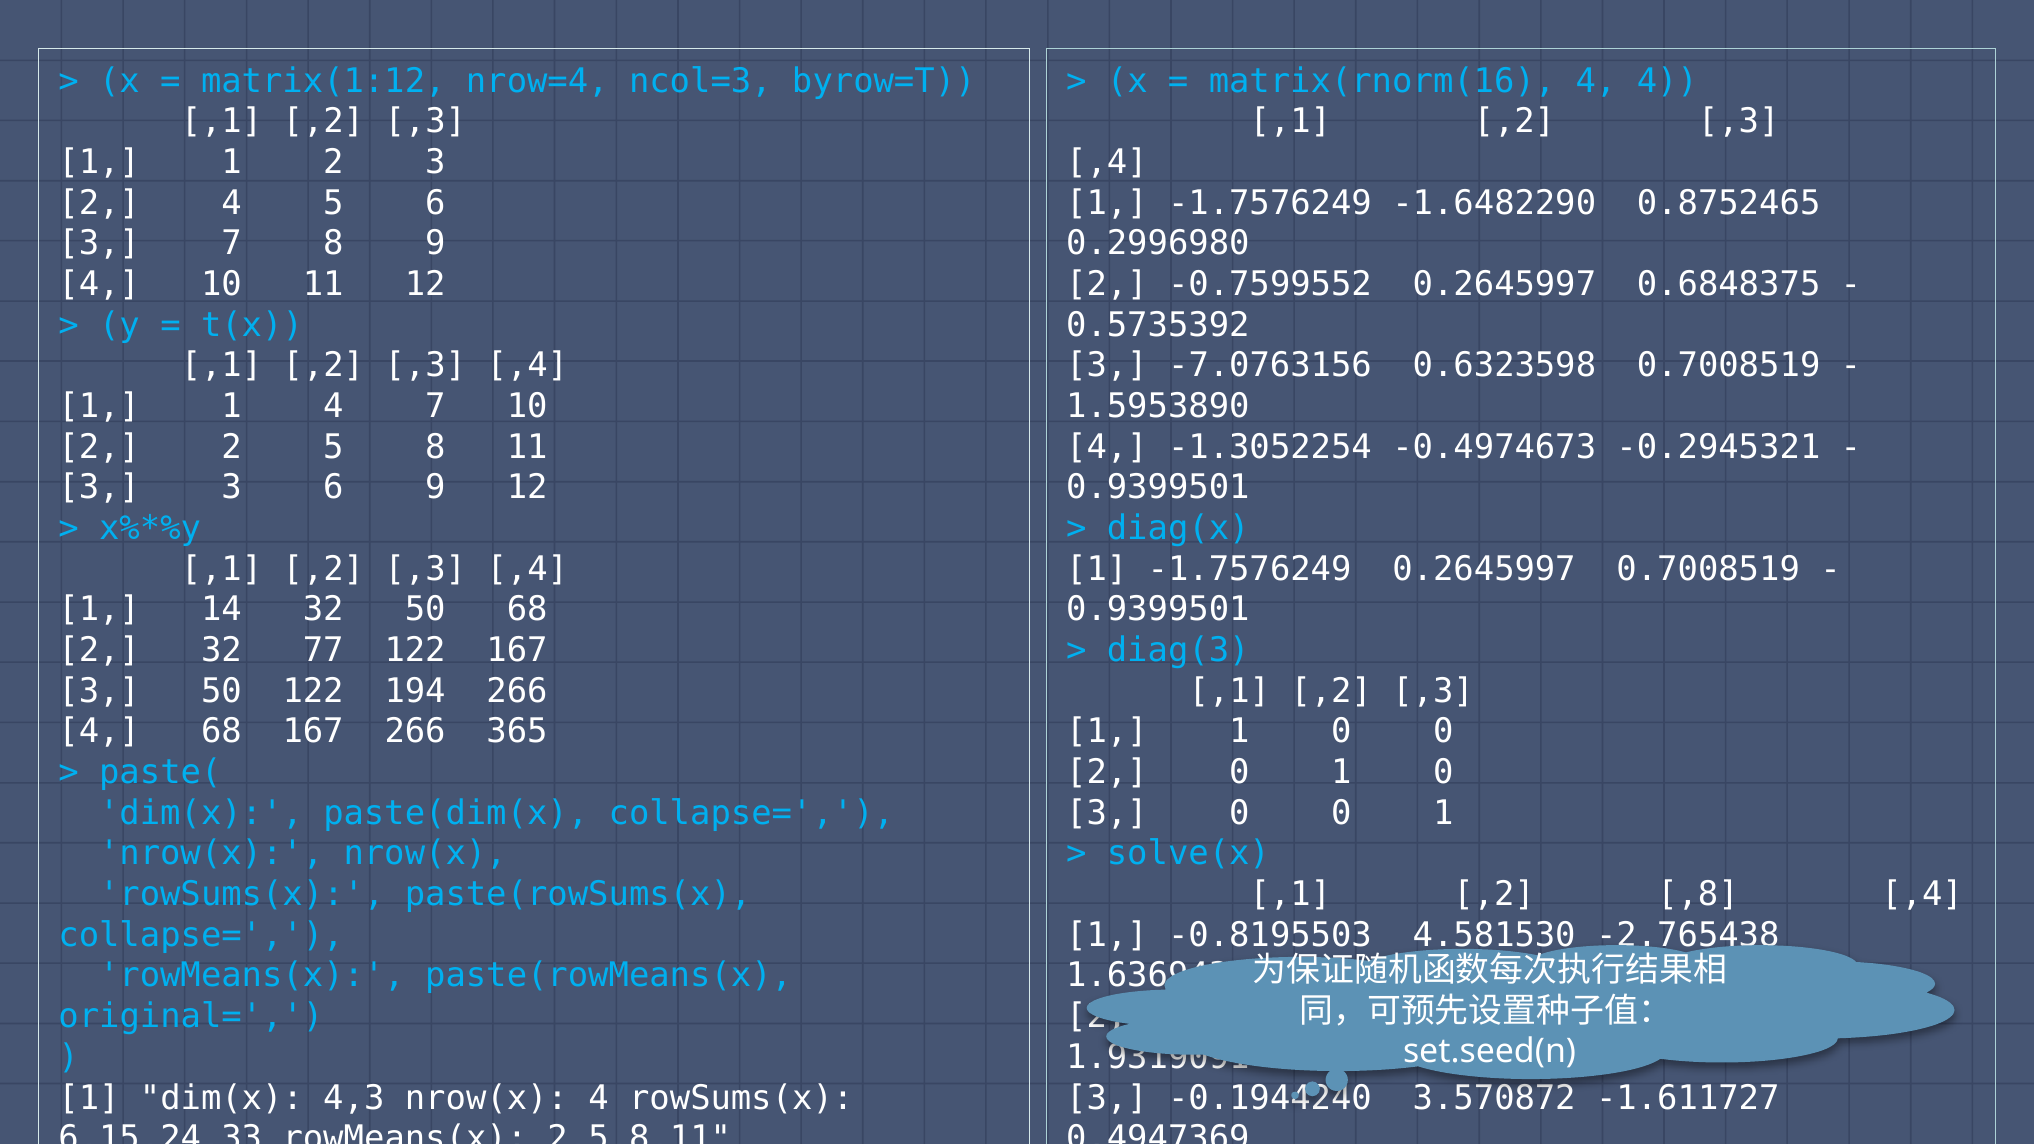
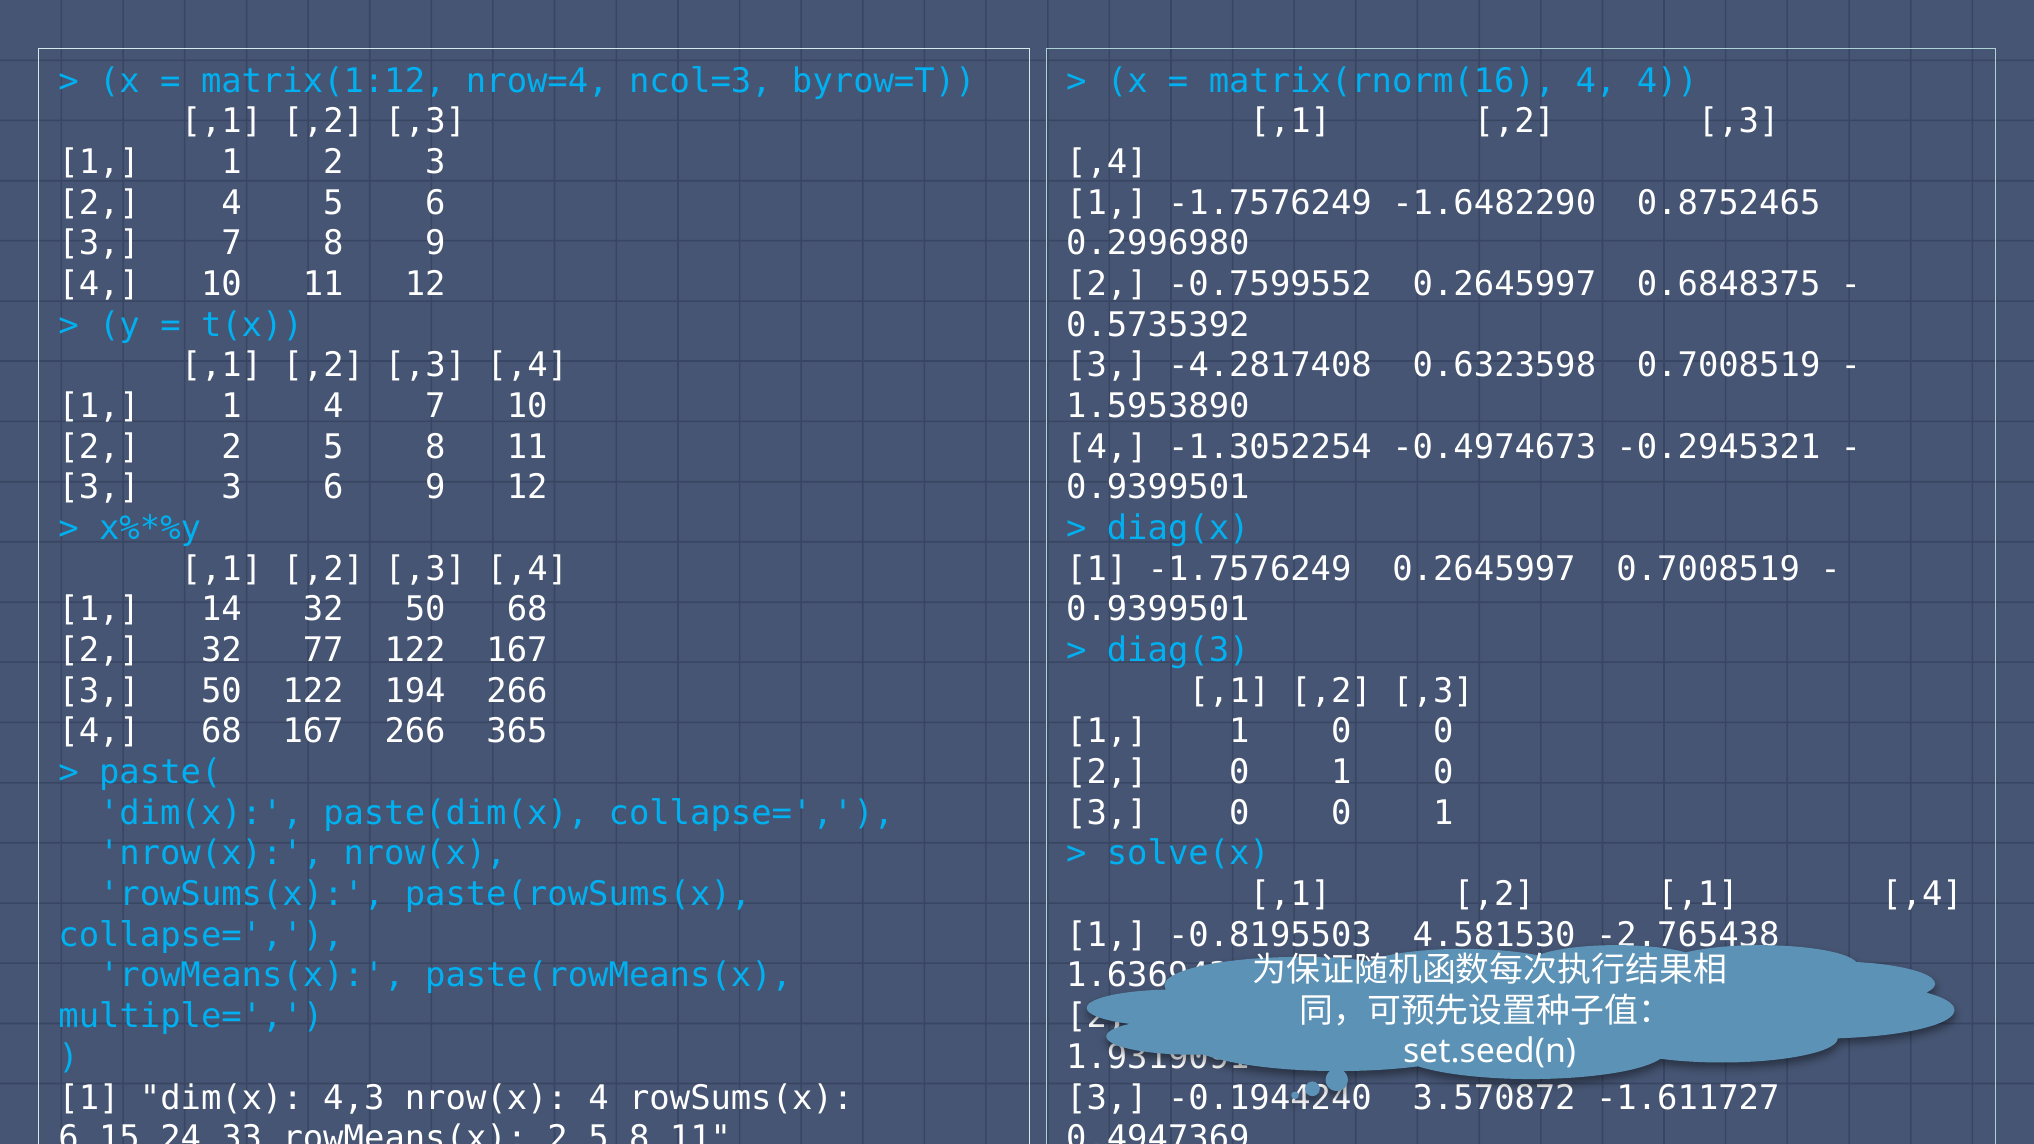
-7.0763156: -7.0763156 -> -4.2817408
,2 ,8: ,8 -> ,1
original=: original= -> multiple=
